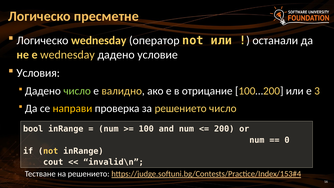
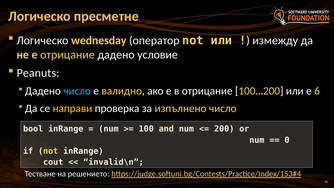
останали: останали -> измежду
е wednesday: wednesday -> отрицание
Условия: Условия -> Peanuts
число at (77, 91) colour: light green -> light blue
3: 3 -> 6
за решението: решението -> изпълнено
